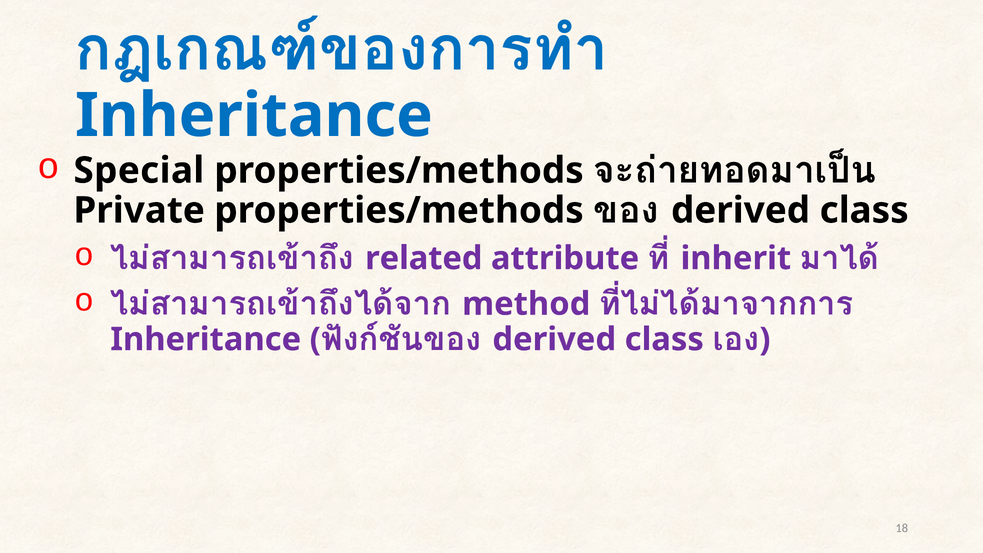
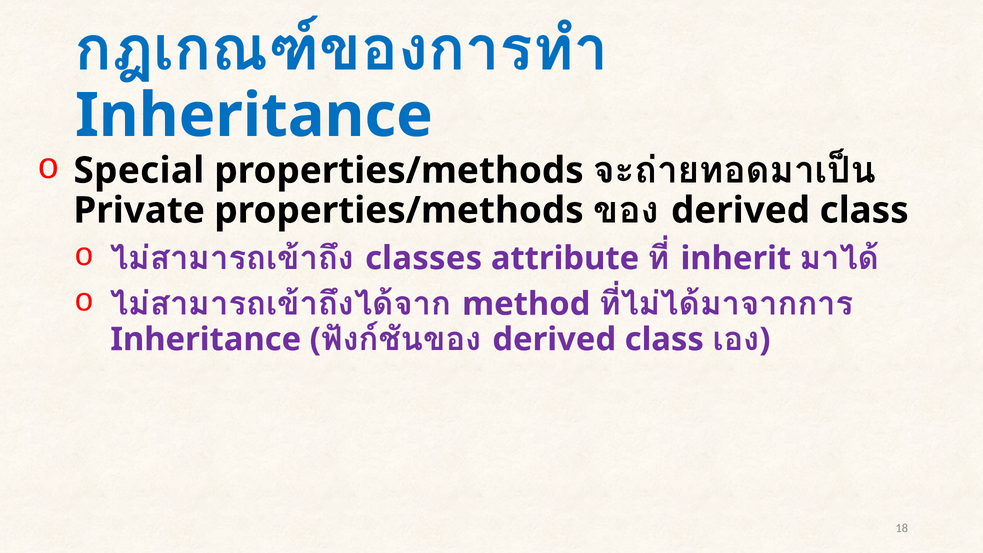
related: related -> classes
